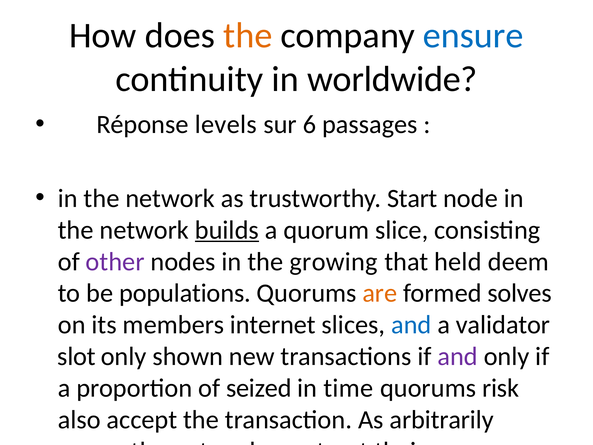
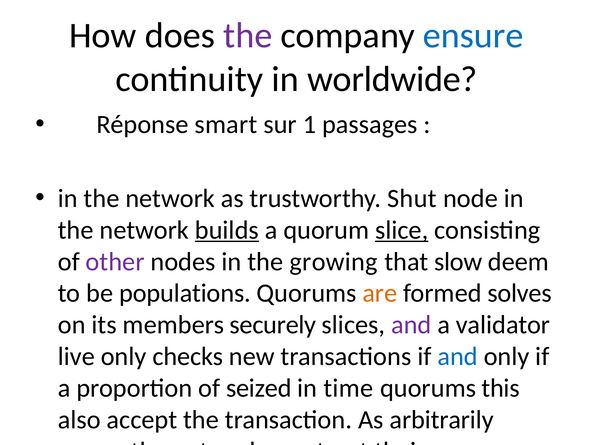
the at (248, 36) colour: orange -> purple
levels at (226, 124): levels -> smart
6: 6 -> 1
Start: Start -> Shut
slice underline: none -> present
held: held -> slow
members internet: internet -> securely
and at (411, 325) colour: blue -> purple
slot: slot -> live
shown: shown -> checks
and at (458, 356) colour: purple -> blue
quorums risk: risk -> this
